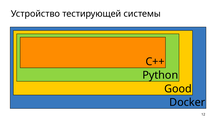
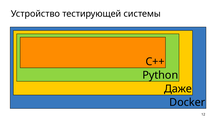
Good: Good -> Даже
